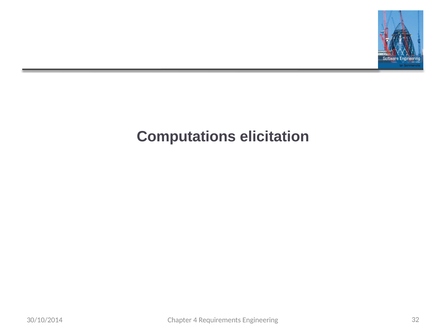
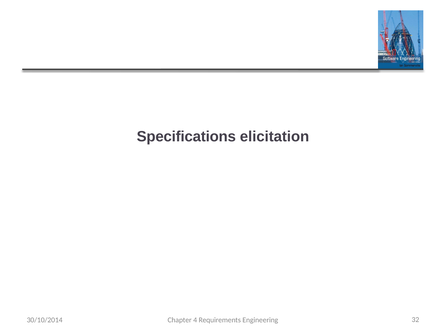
Computations: Computations -> Specifications
